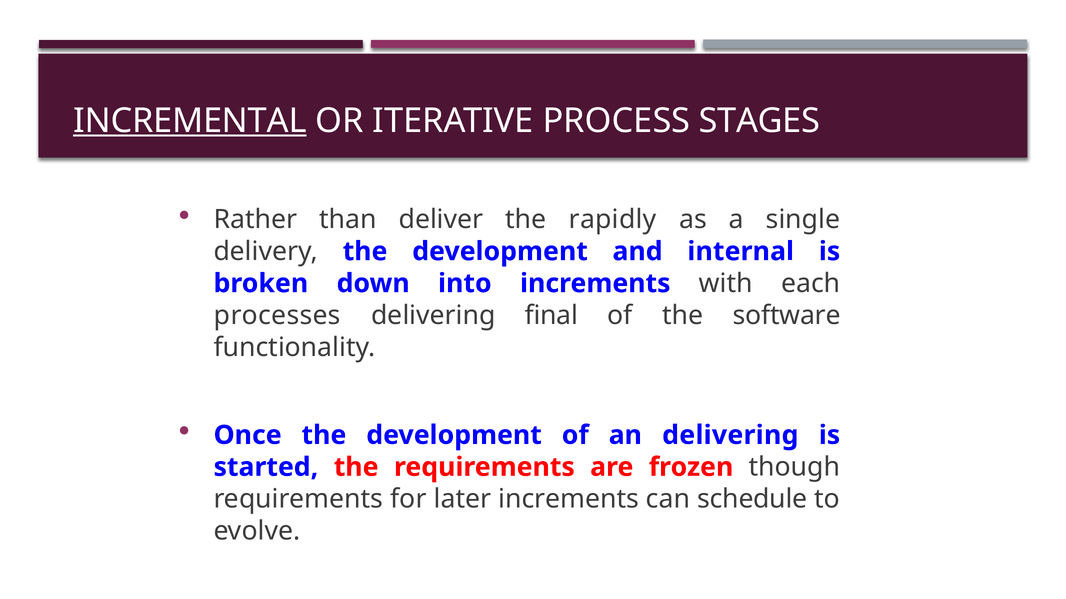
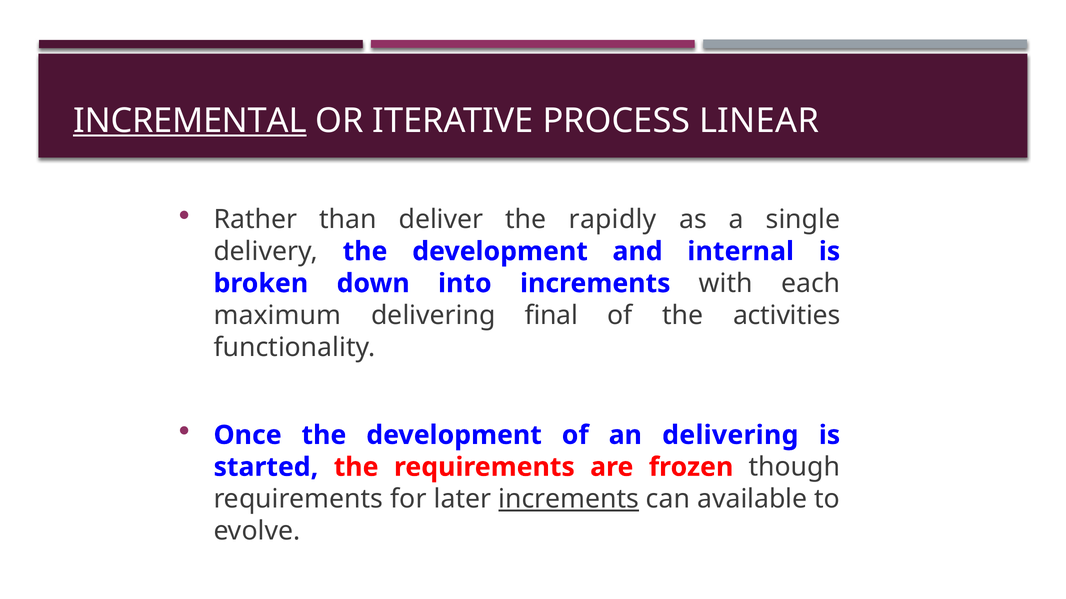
STAGES: STAGES -> LINEAR
processes: processes -> maximum
software: software -> activities
increments at (569, 500) underline: none -> present
schedule: schedule -> available
